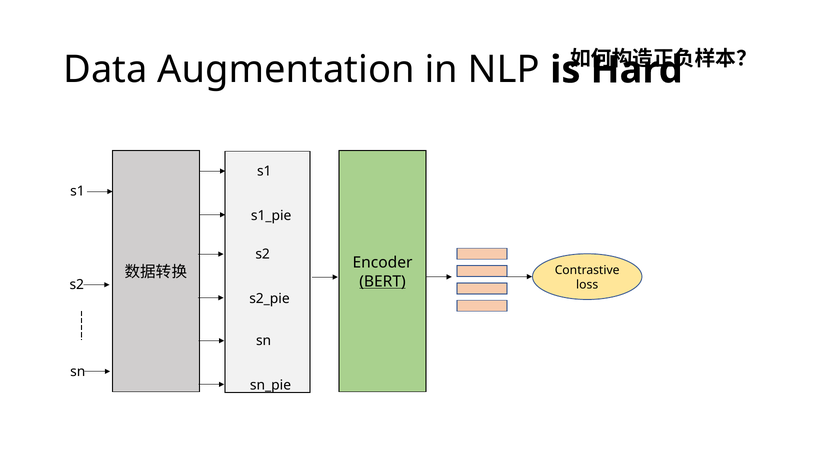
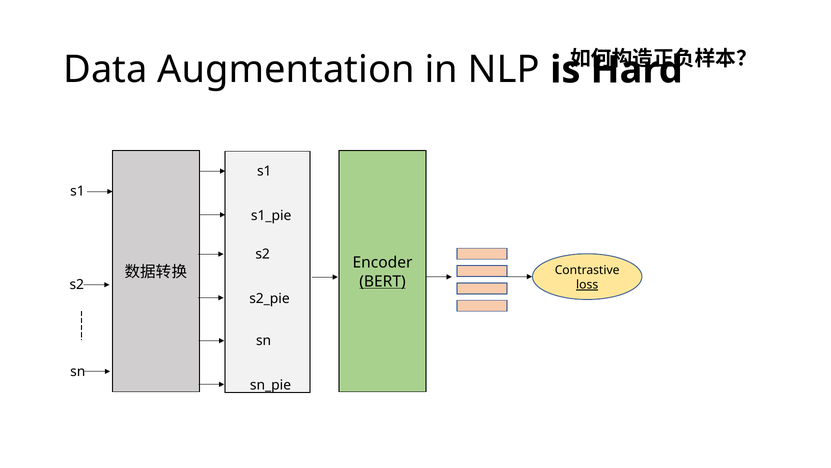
loss underline: none -> present
